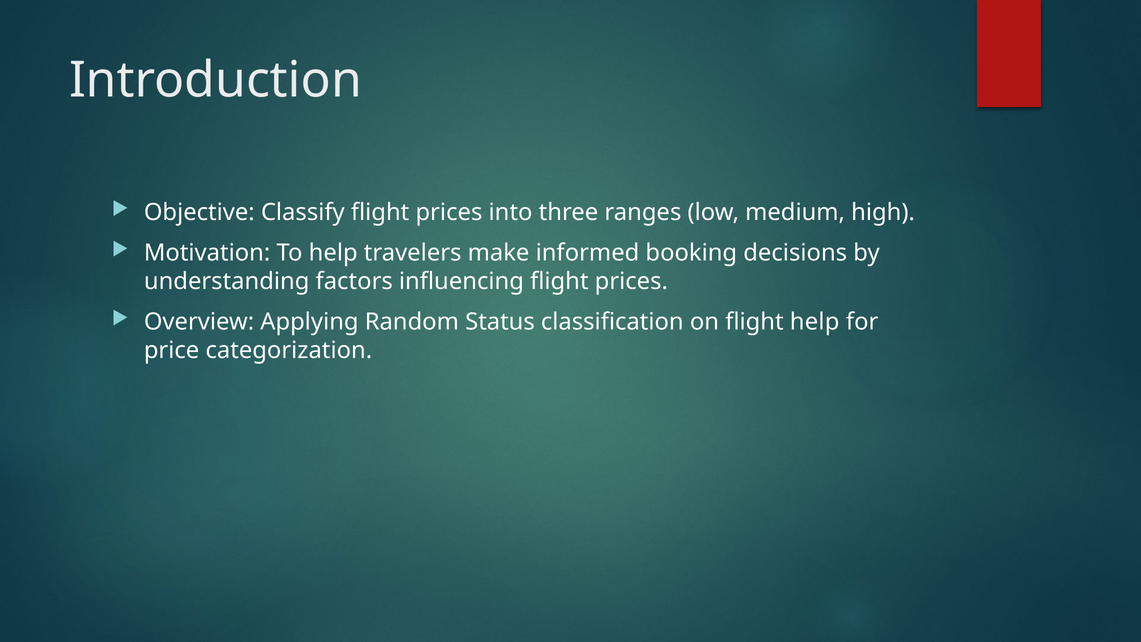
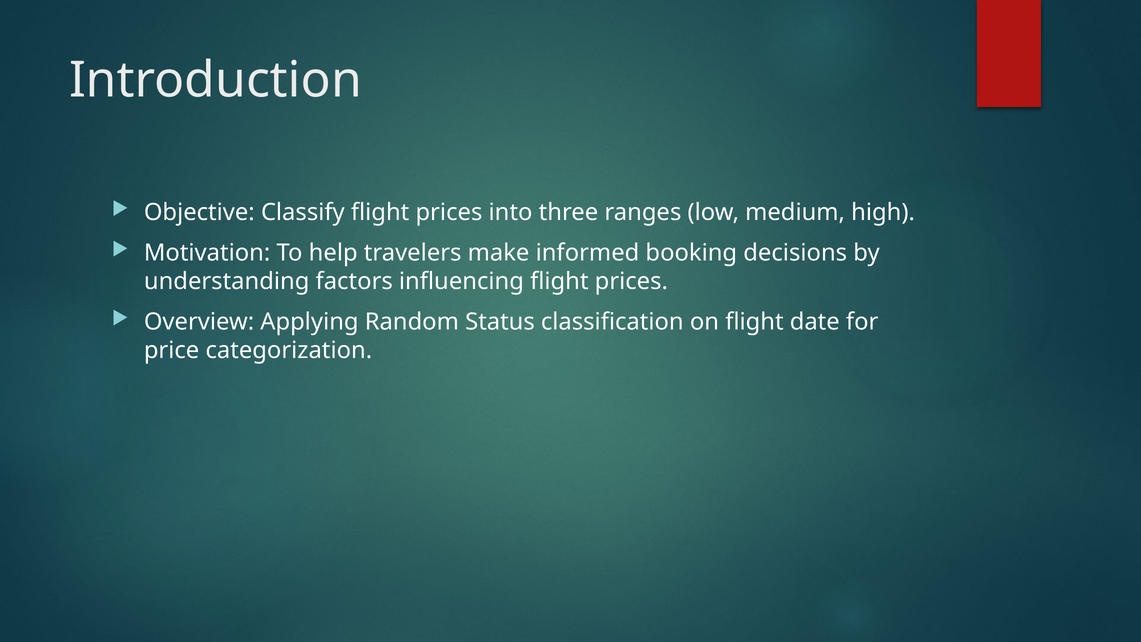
flight help: help -> date
